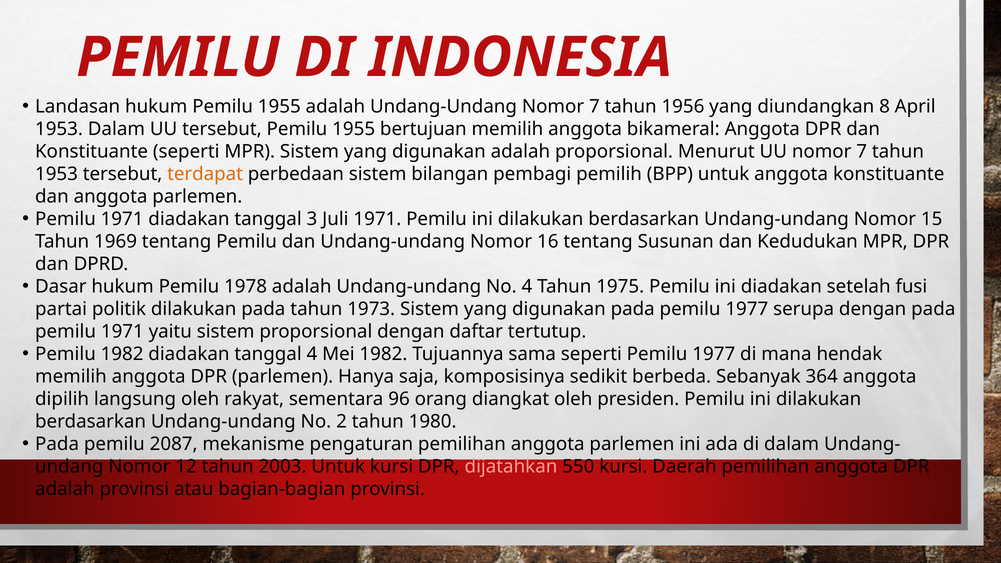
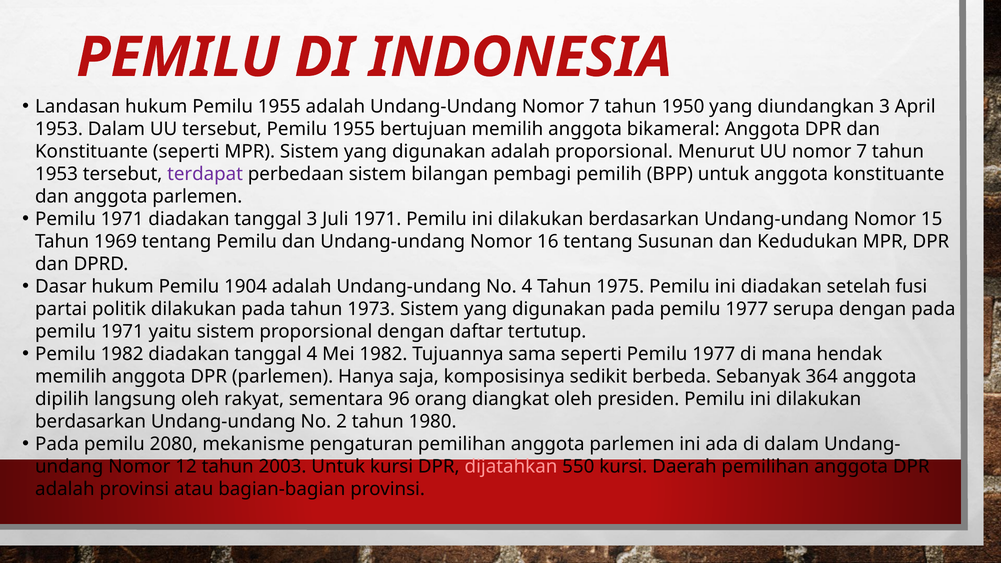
1956: 1956 -> 1950
diundangkan 8: 8 -> 3
terdapat colour: orange -> purple
1978: 1978 -> 1904
2087: 2087 -> 2080
